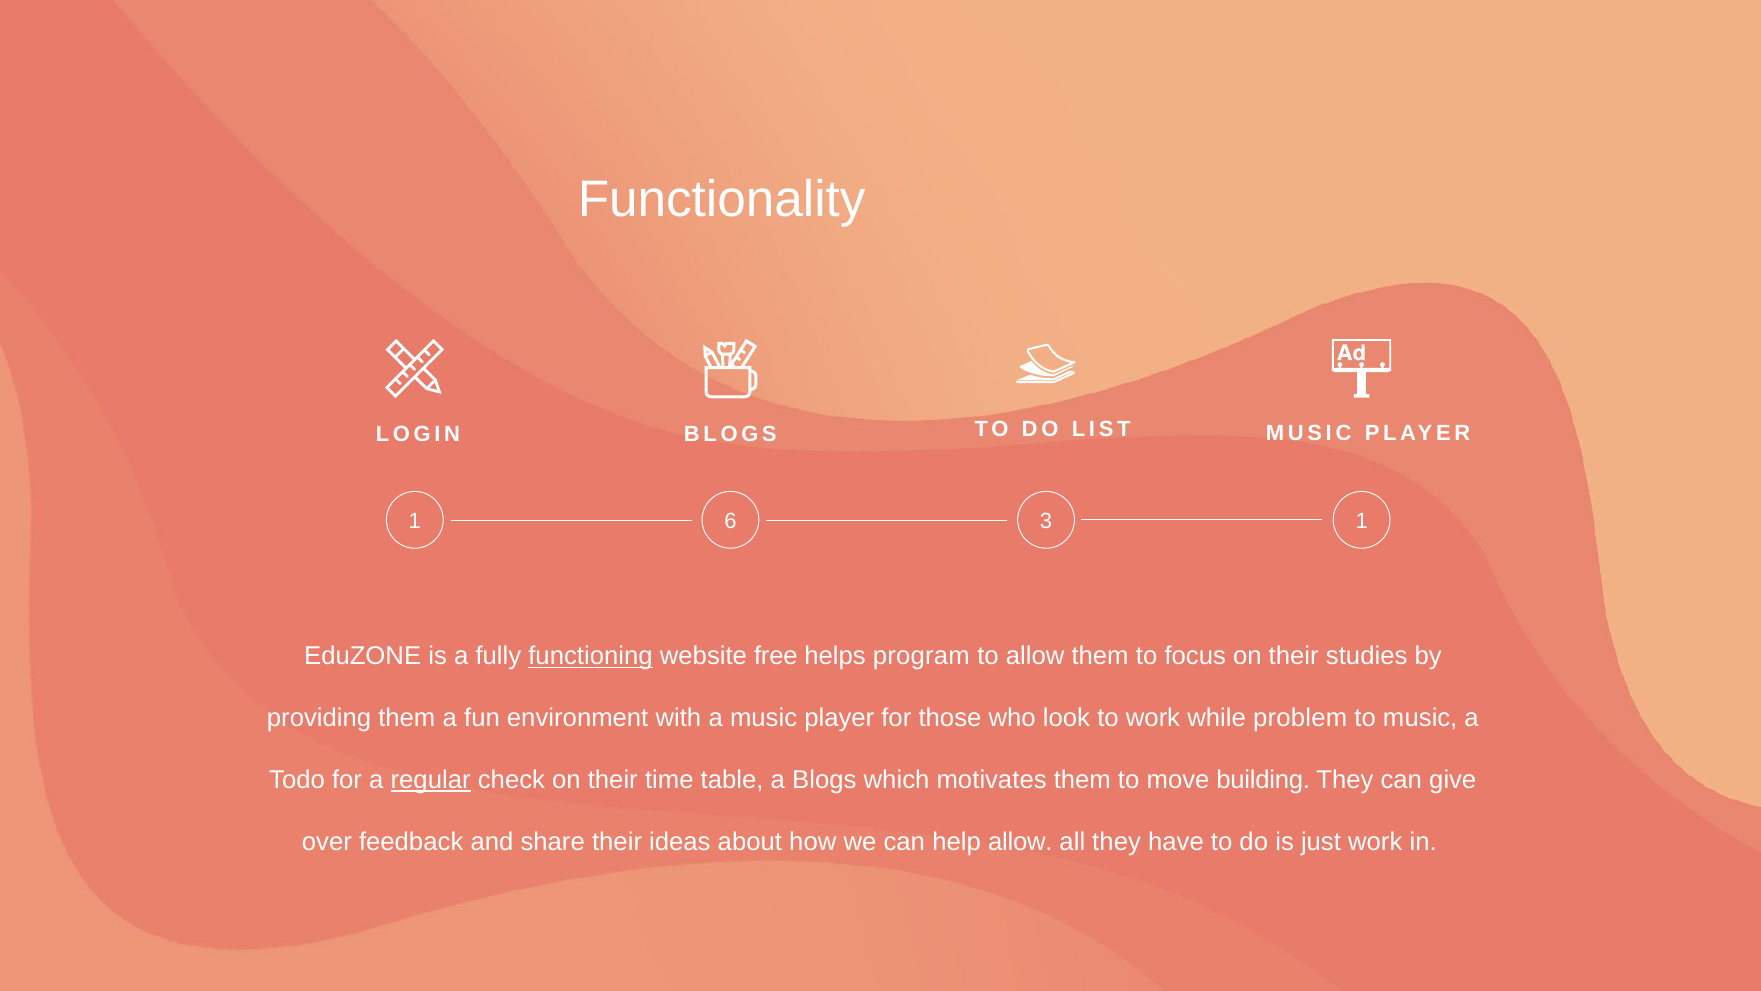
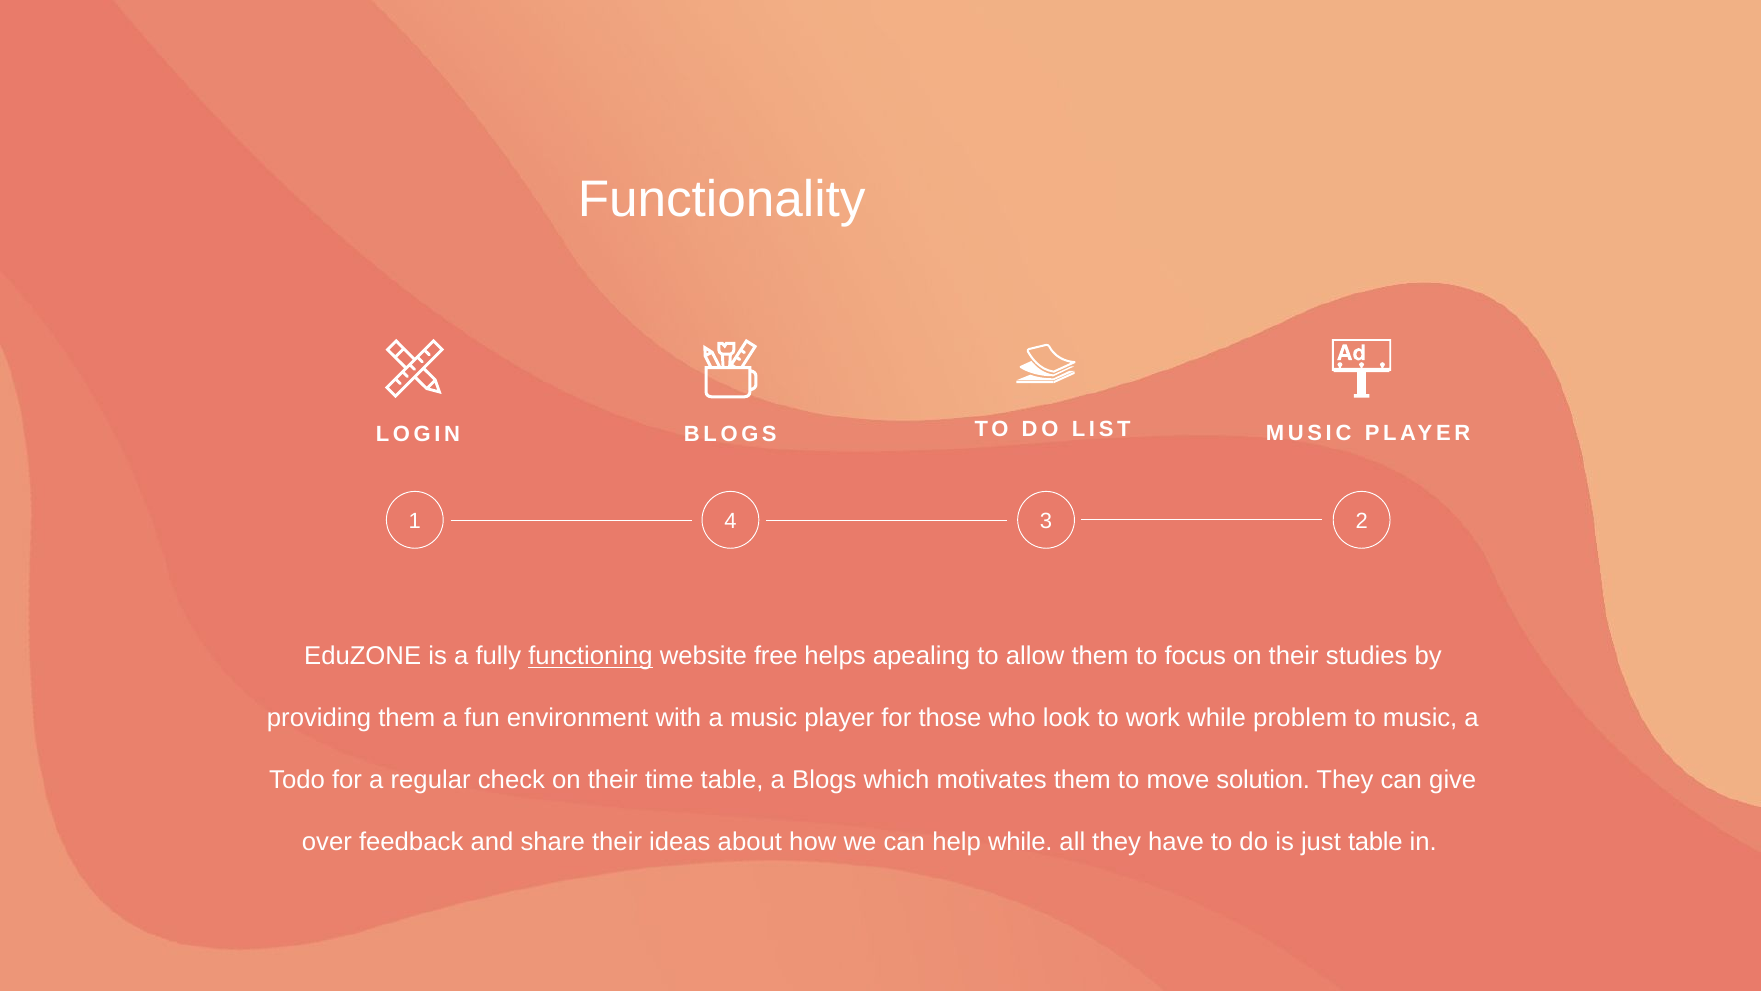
6: 6 -> 4
3 1: 1 -> 2
program: program -> apealing
regular underline: present -> none
building: building -> solution
help allow: allow -> while
just work: work -> table
